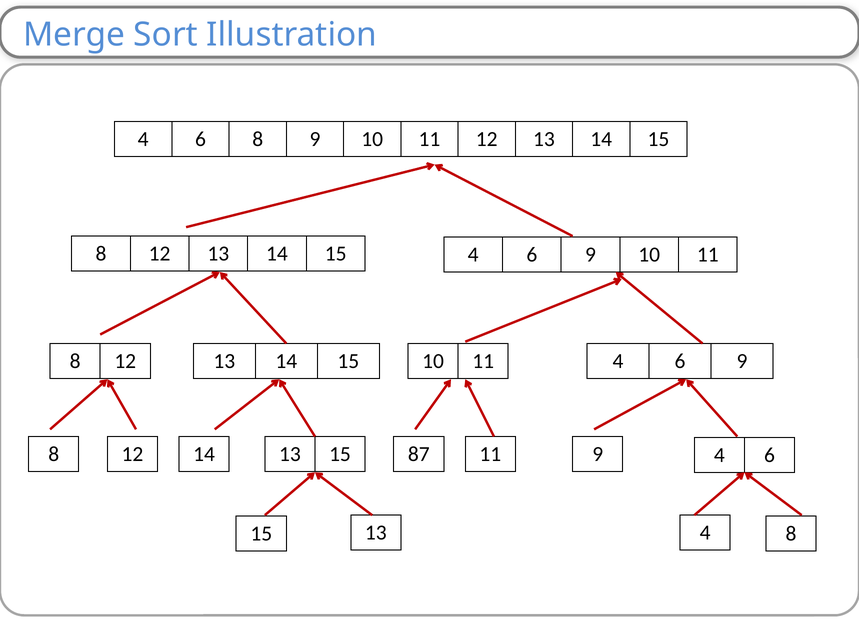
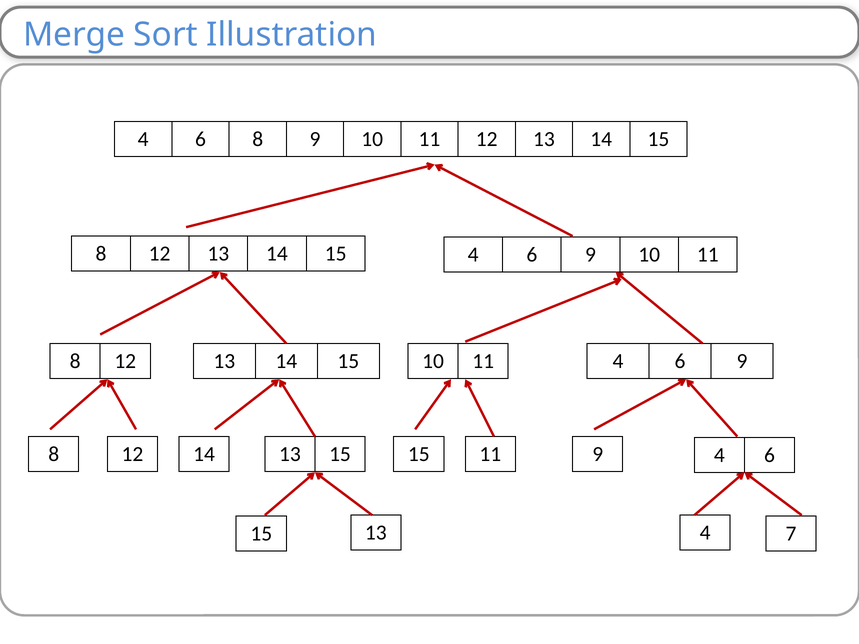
12 14 87: 87 -> 15
4 8: 8 -> 7
